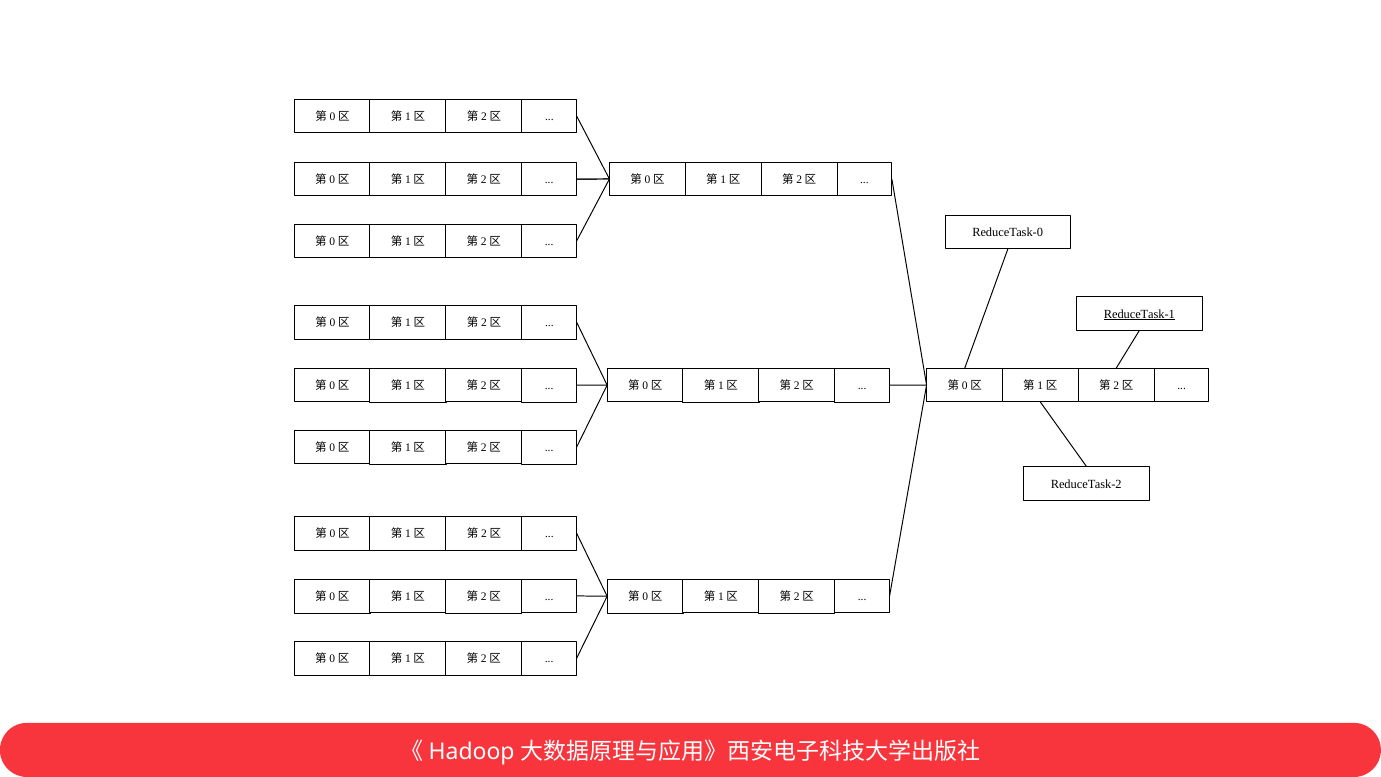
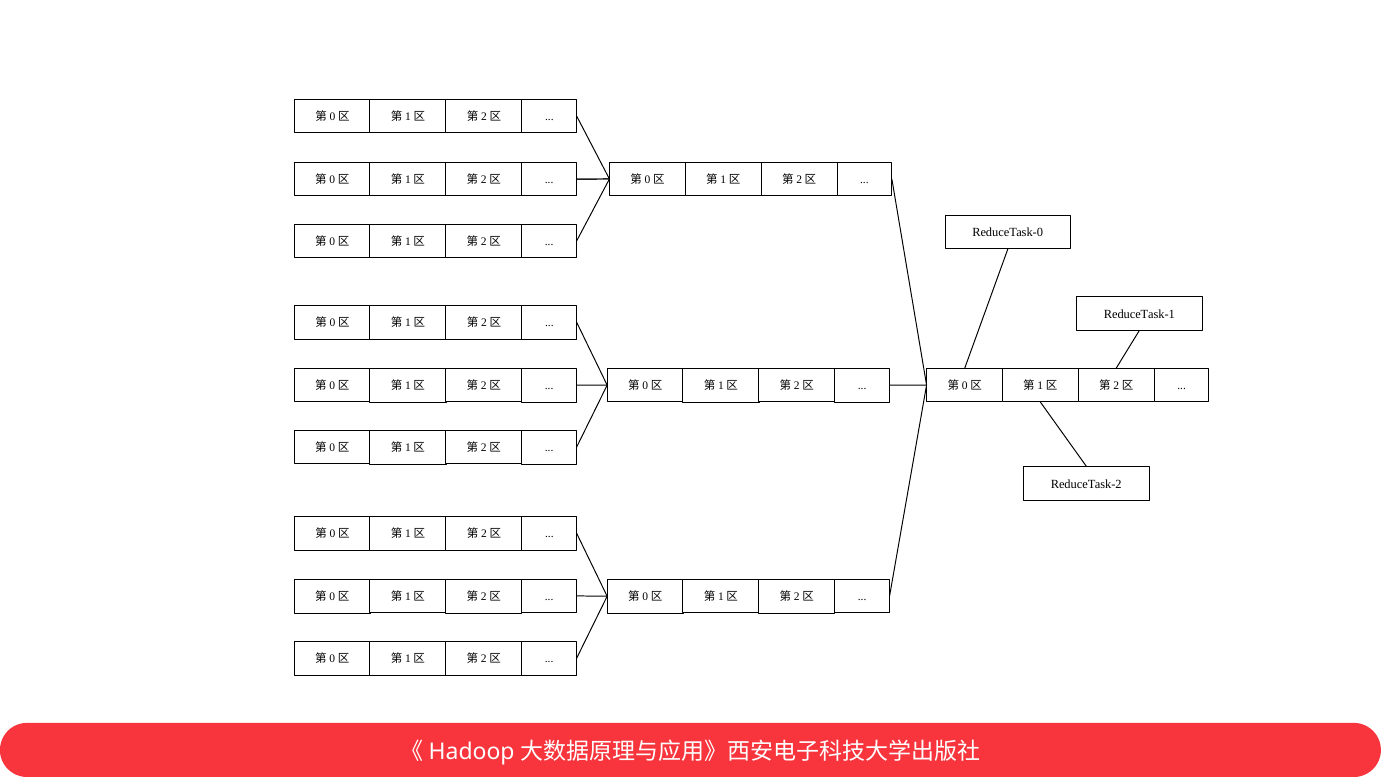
ReduceTask-1 underline: present -> none
